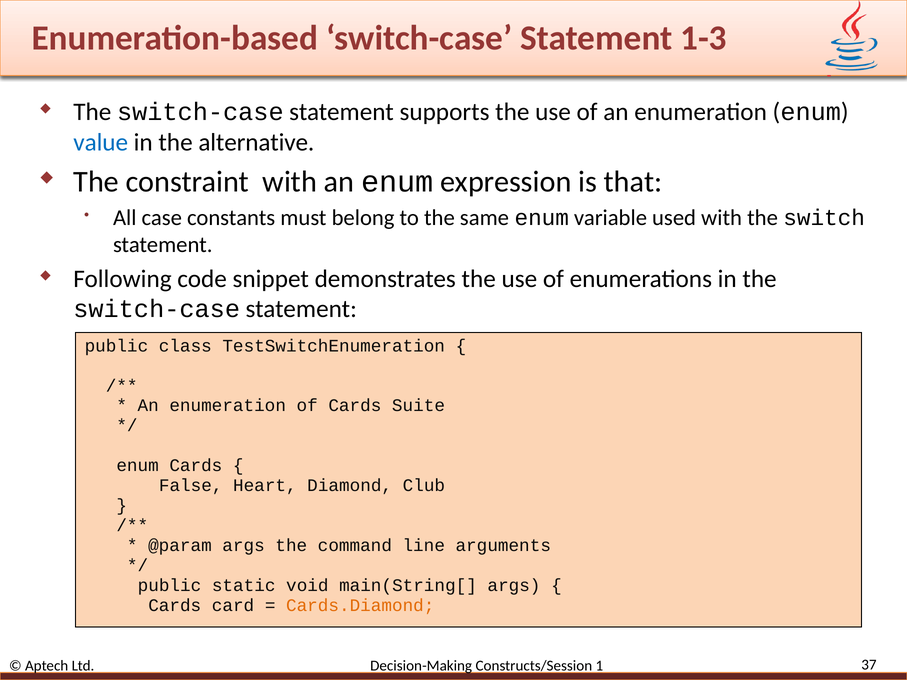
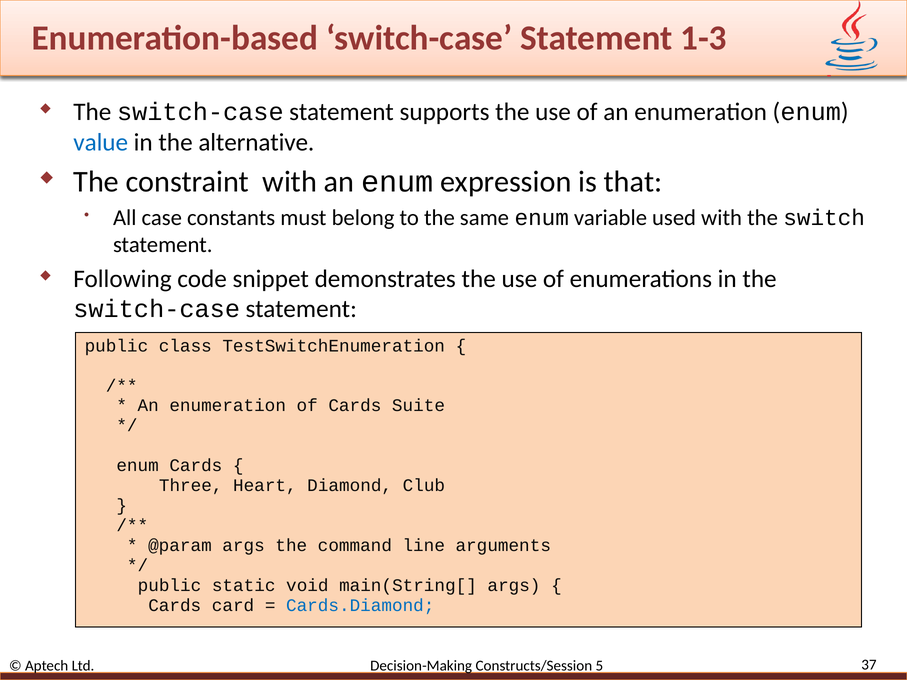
False: False -> Three
Cards.Diamond colour: orange -> blue
1: 1 -> 5
